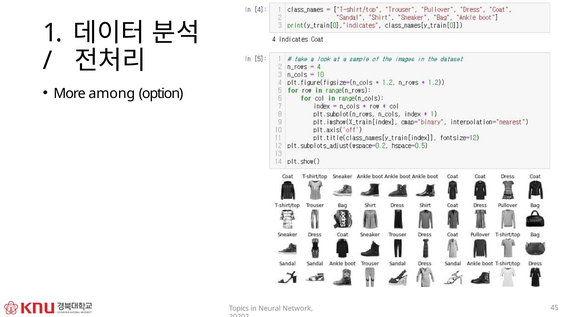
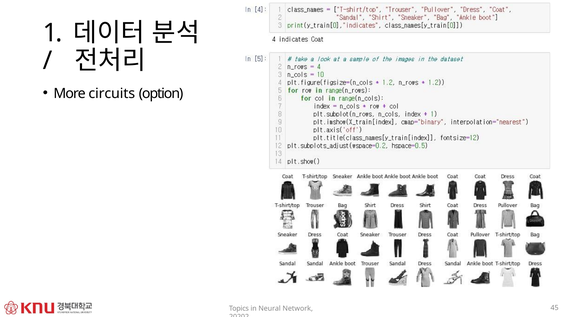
among: among -> circuits
